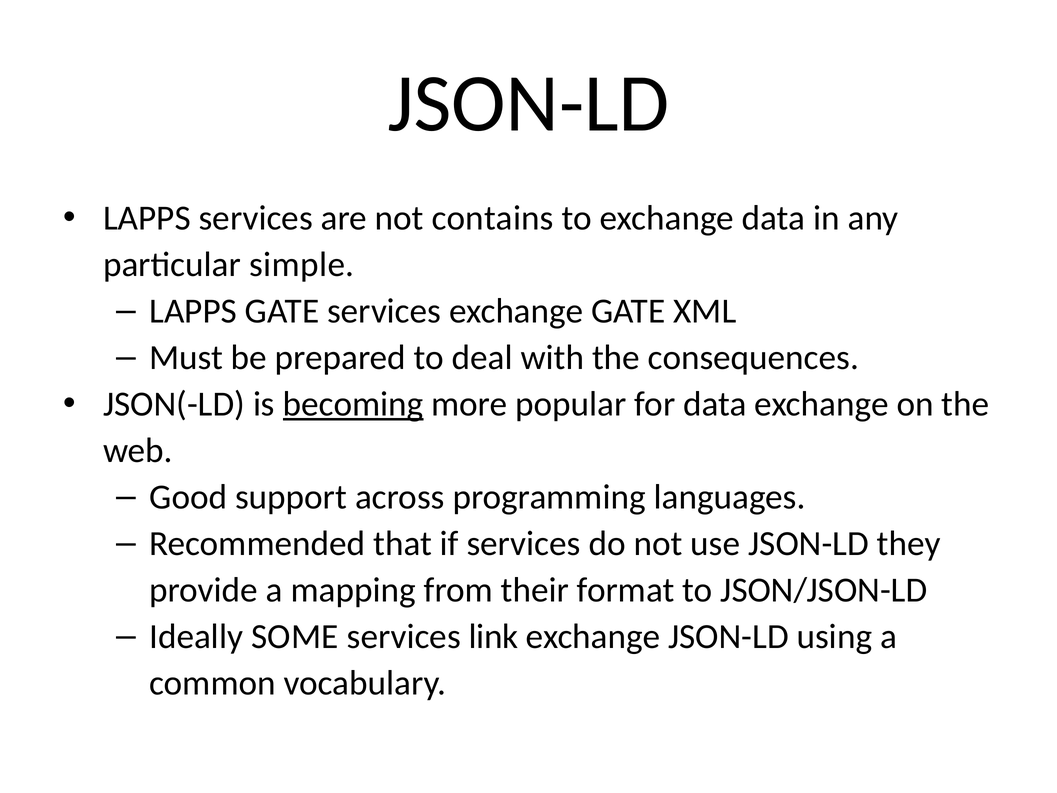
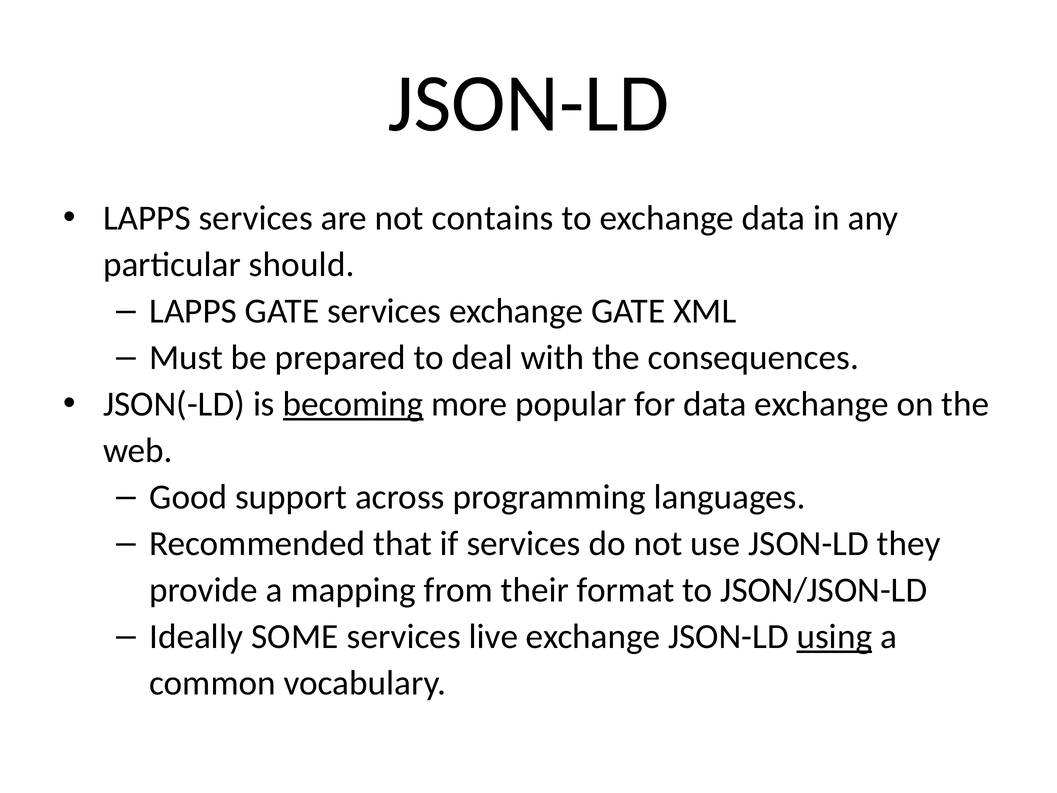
simple: simple -> should
link: link -> live
using underline: none -> present
